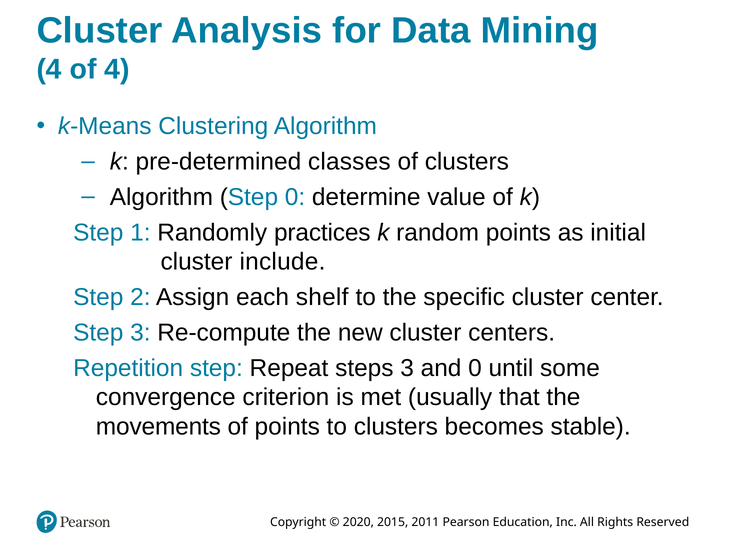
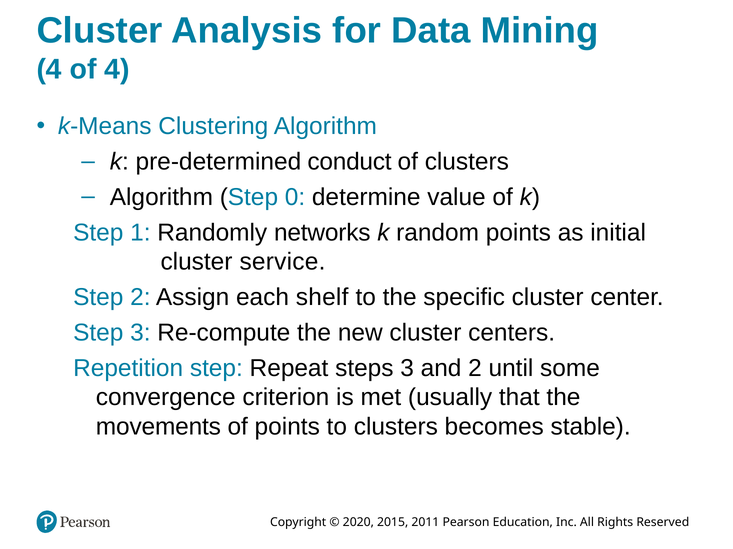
classes: classes -> conduct
practices: practices -> networks
include: include -> service
and 0: 0 -> 2
